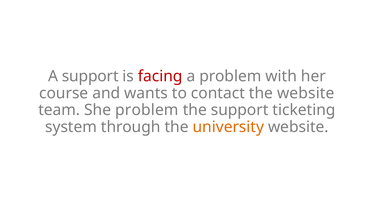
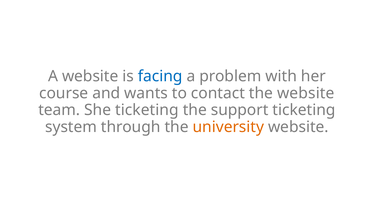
A support: support -> website
facing colour: red -> blue
She problem: problem -> ticketing
